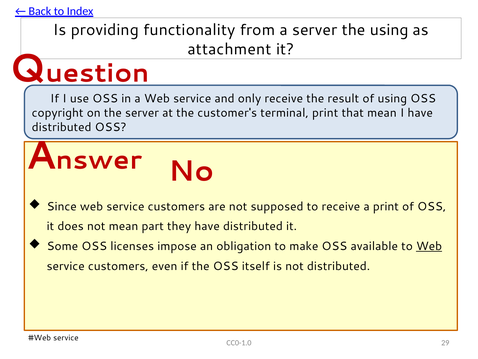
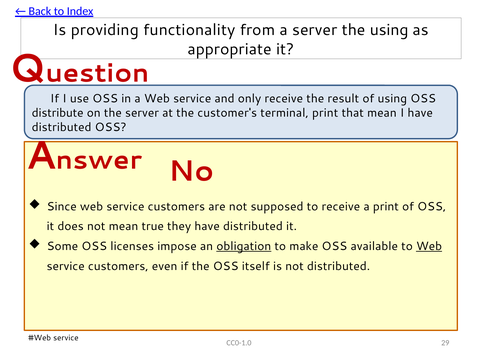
attachment: attachment -> appropriate
copyright: copyright -> distribute
part: part -> true
obligation underline: none -> present
